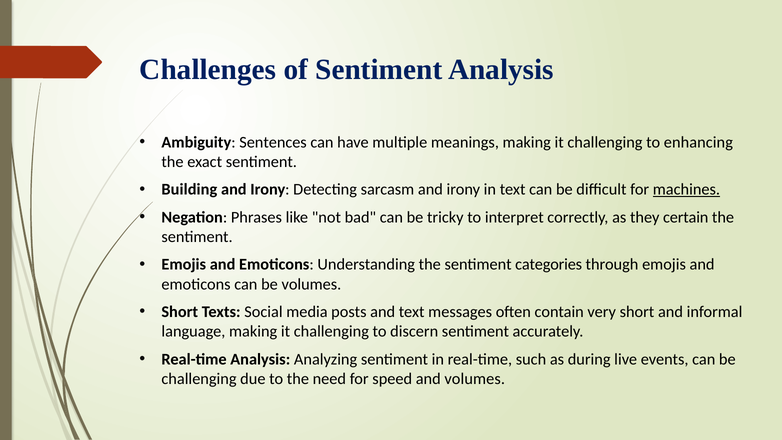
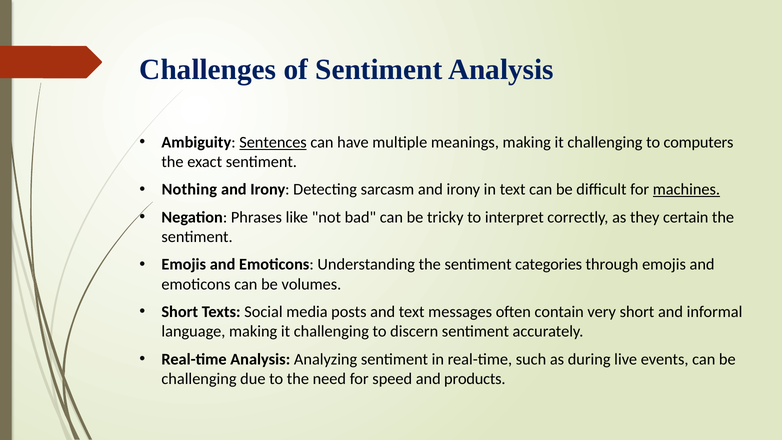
Sentences underline: none -> present
enhancing: enhancing -> computers
Building: Building -> Nothing
and volumes: volumes -> products
